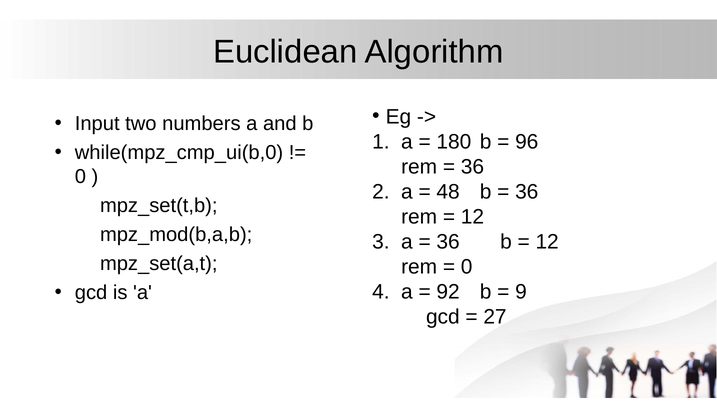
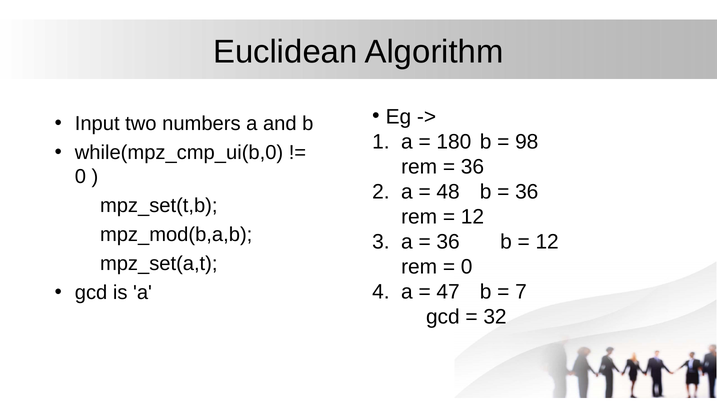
96: 96 -> 98
92: 92 -> 47
9: 9 -> 7
27: 27 -> 32
